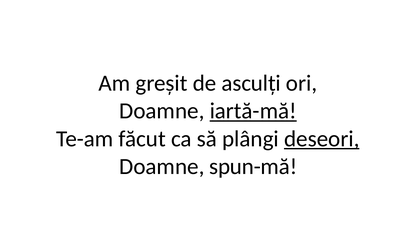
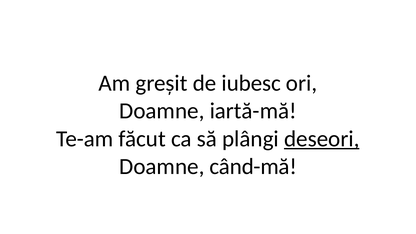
asculți: asculți -> iubesc
iartă-mă underline: present -> none
spun-mă: spun-mă -> când-mă
